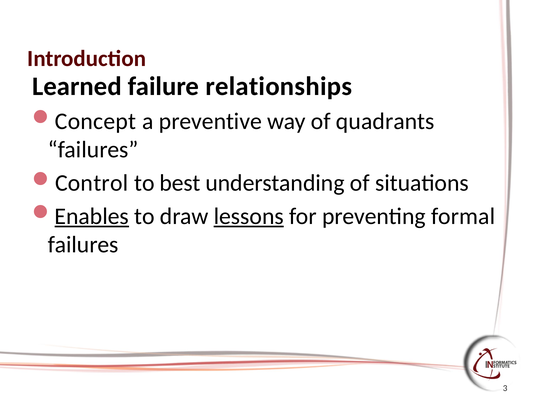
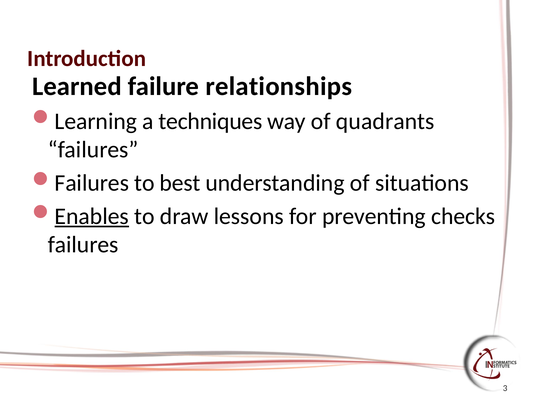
Concept: Concept -> Learning
preventive: preventive -> techniques
Control at (92, 183): Control -> Failures
lessons underline: present -> none
formal: formal -> checks
